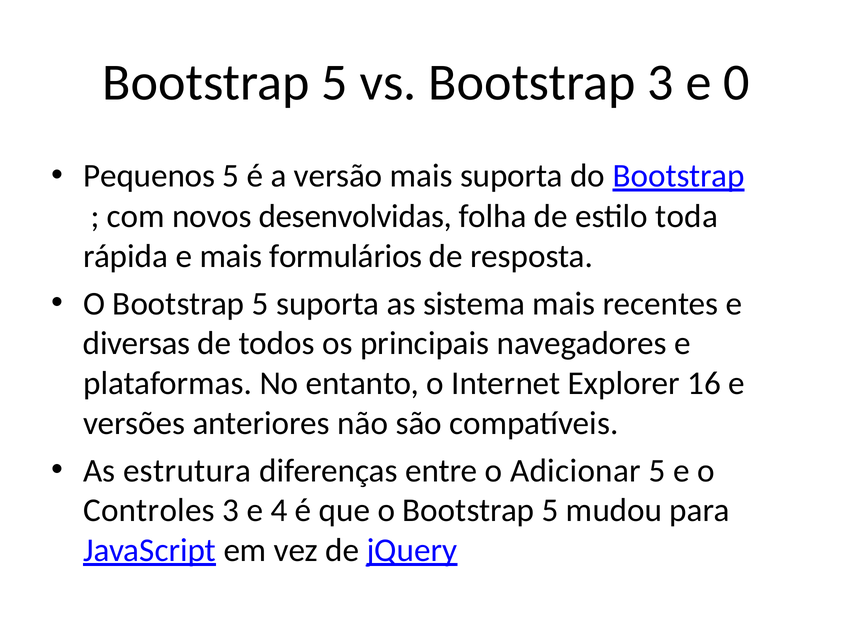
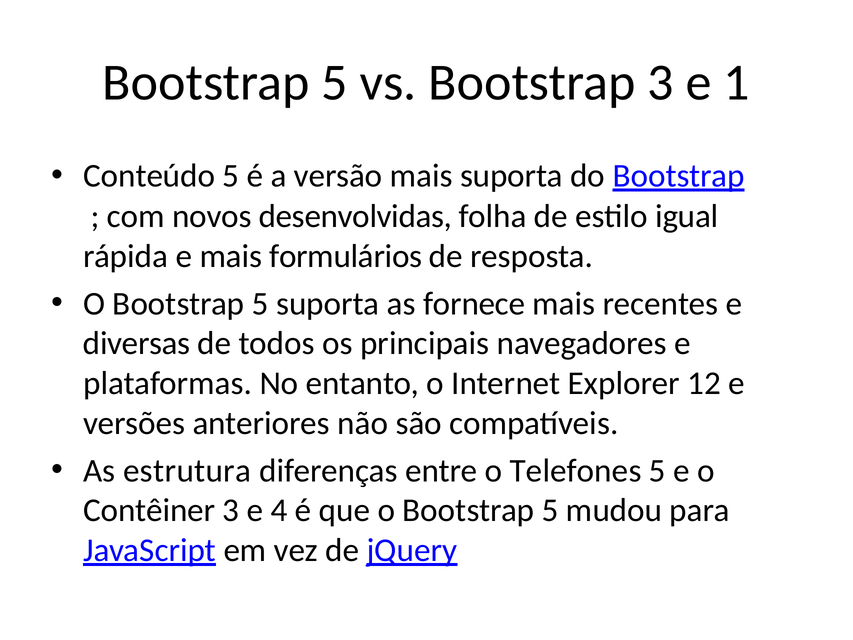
0: 0 -> 1
Pequenos: Pequenos -> Conteúdo
toda: toda -> igual
sistema: sistema -> fornece
16: 16 -> 12
Adicionar: Adicionar -> Telefones
Controles: Controles -> Contêiner
